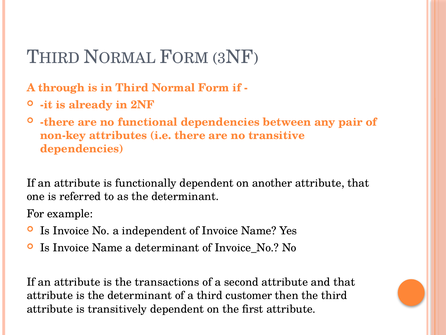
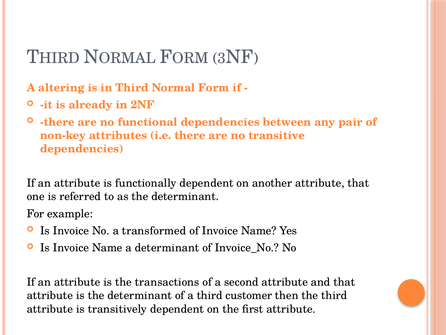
through: through -> altering
independent: independent -> transformed
